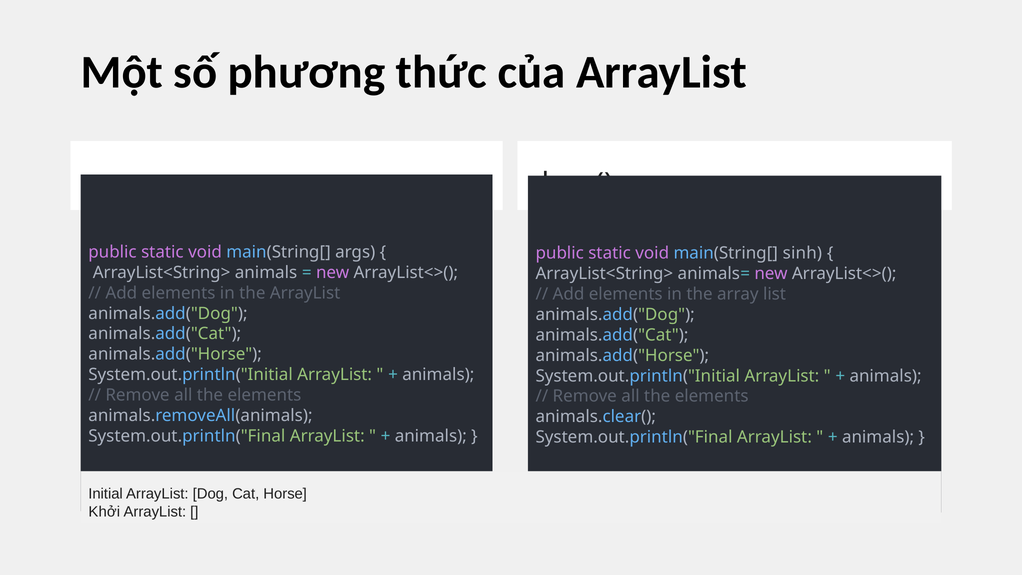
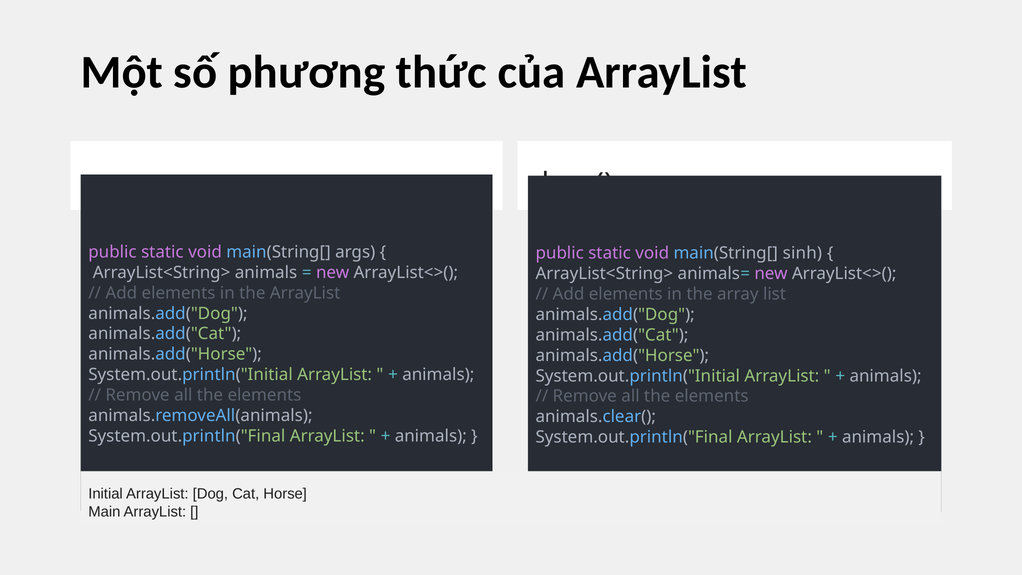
Khởi: Khởi -> Main
